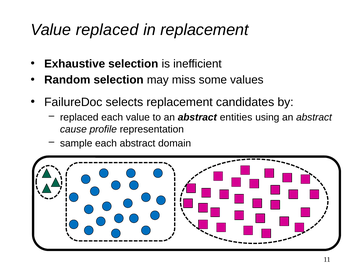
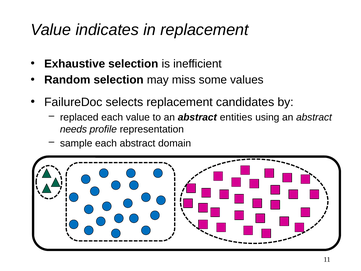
Value replaced: replaced -> indicates
cause: cause -> needs
